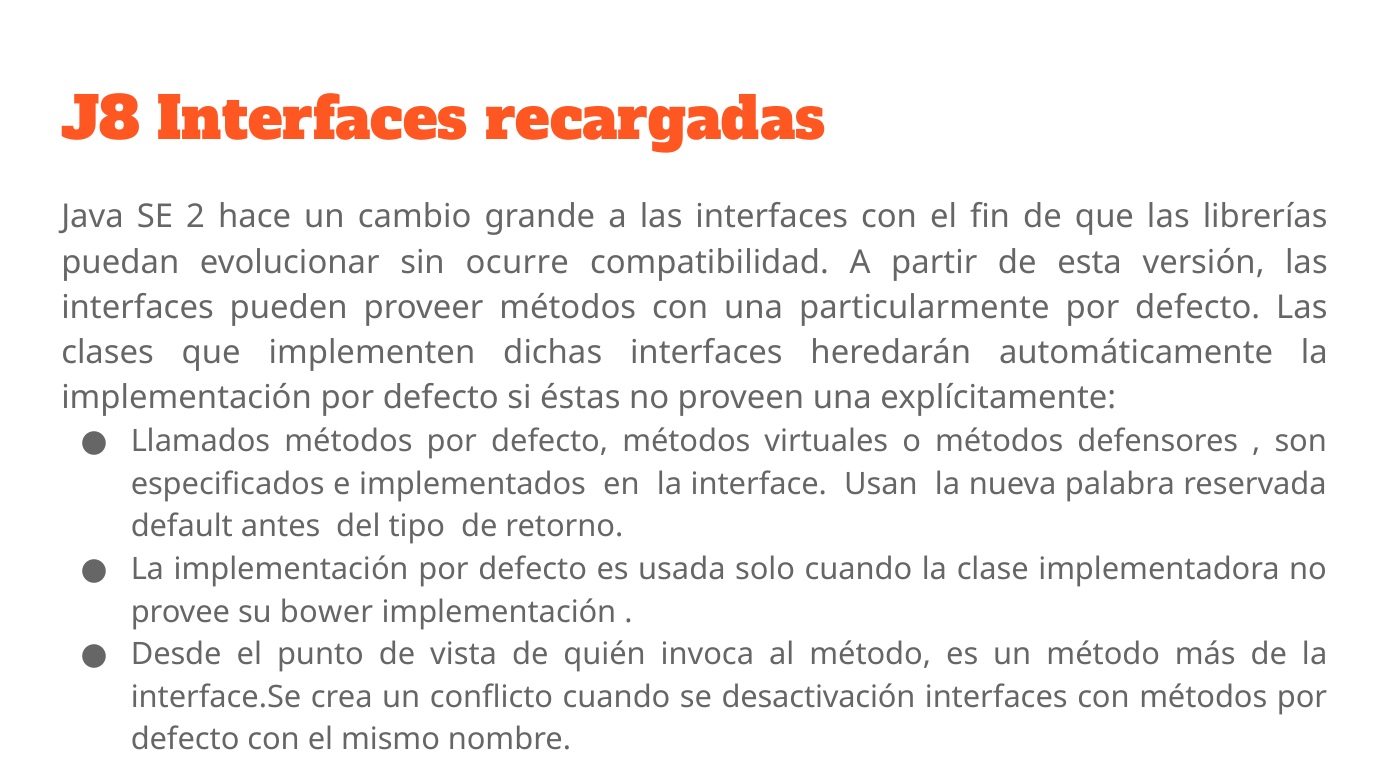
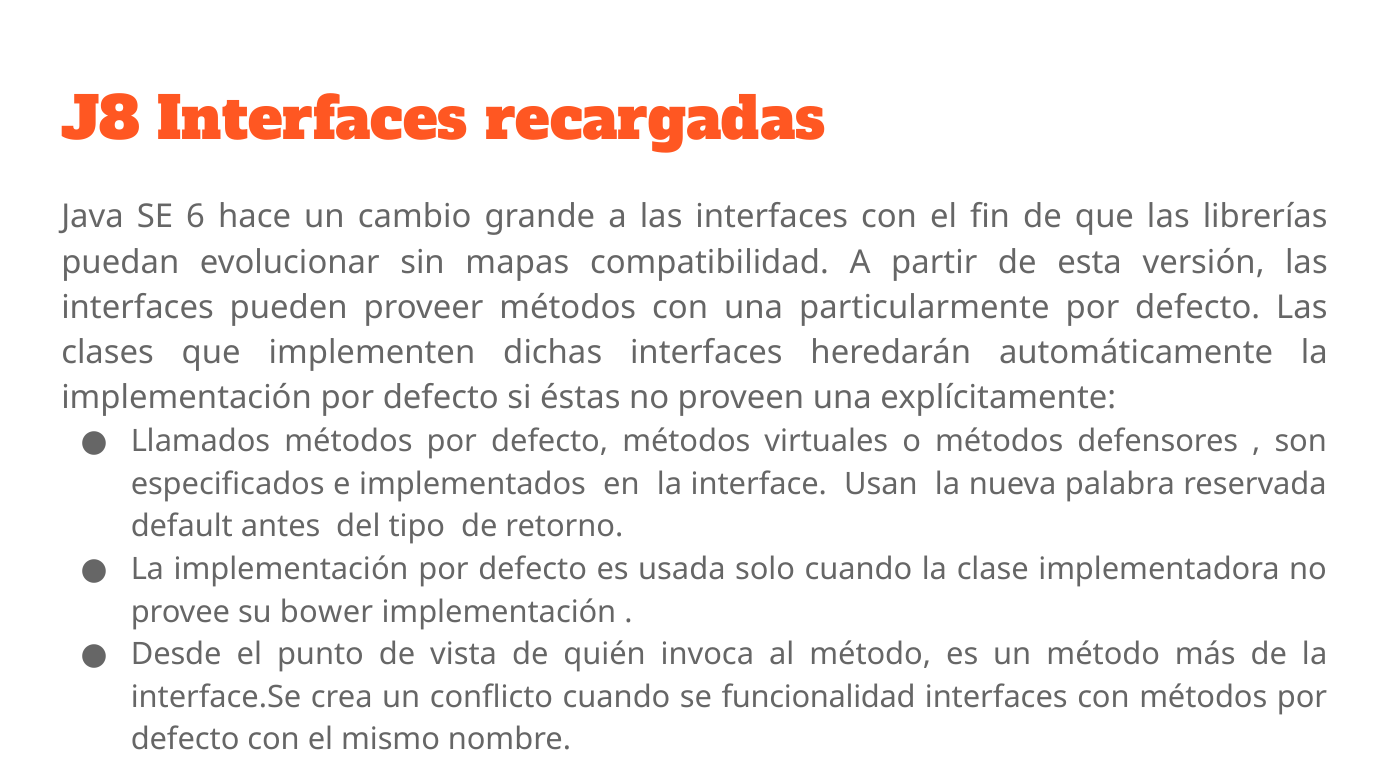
2: 2 -> 6
ocurre: ocurre -> mapas
desactivación: desactivación -> funcionalidad
